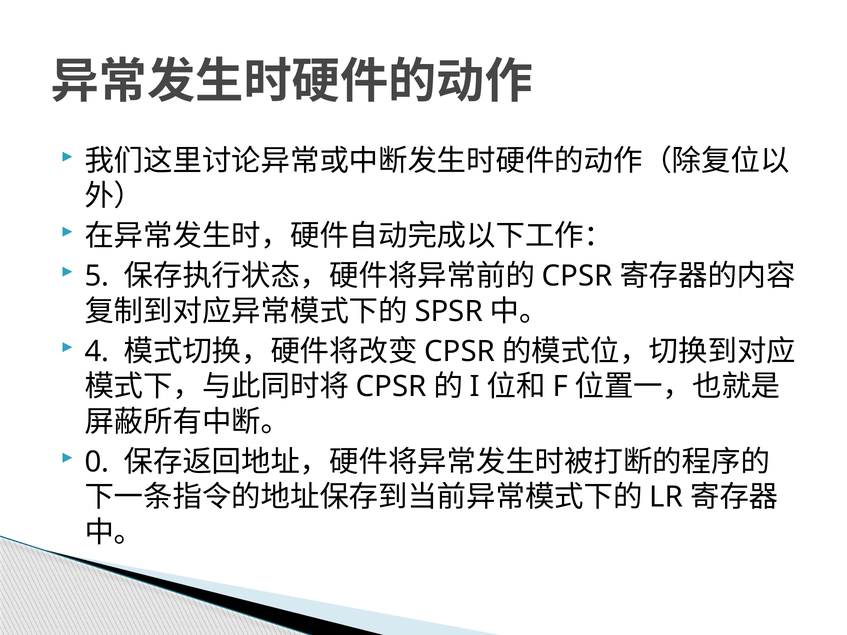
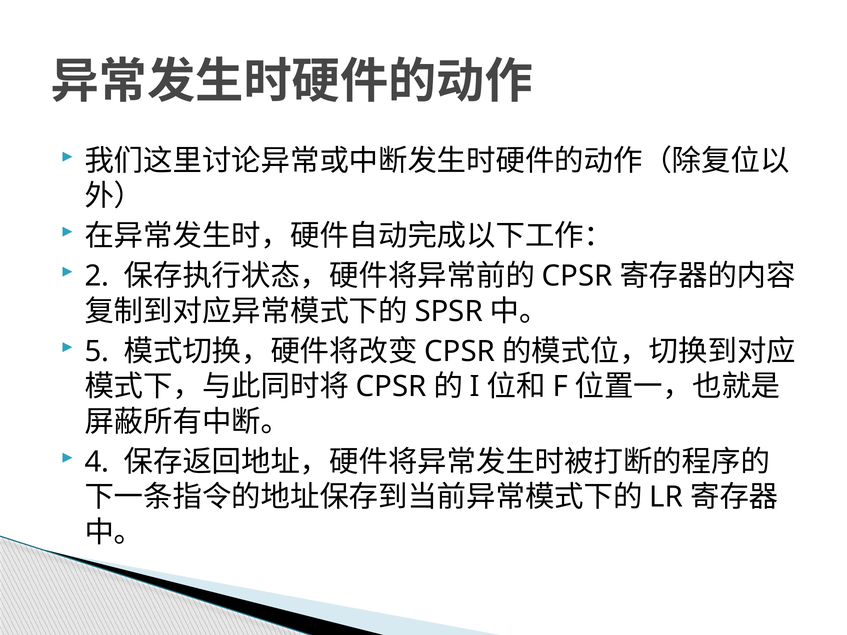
5: 5 -> 2
4: 4 -> 5
0: 0 -> 4
